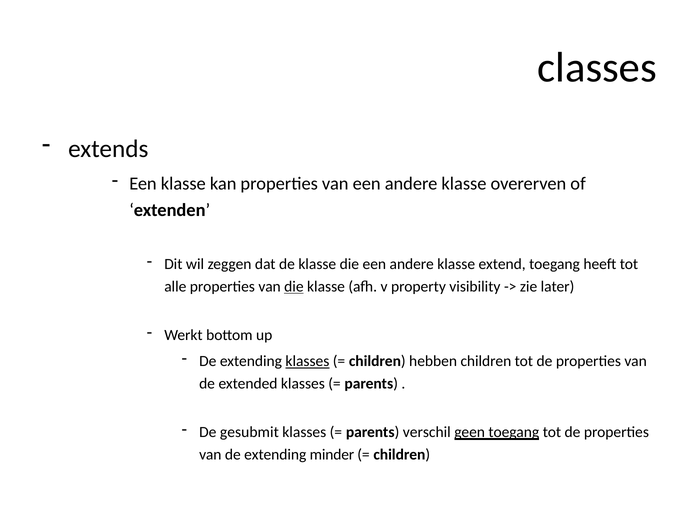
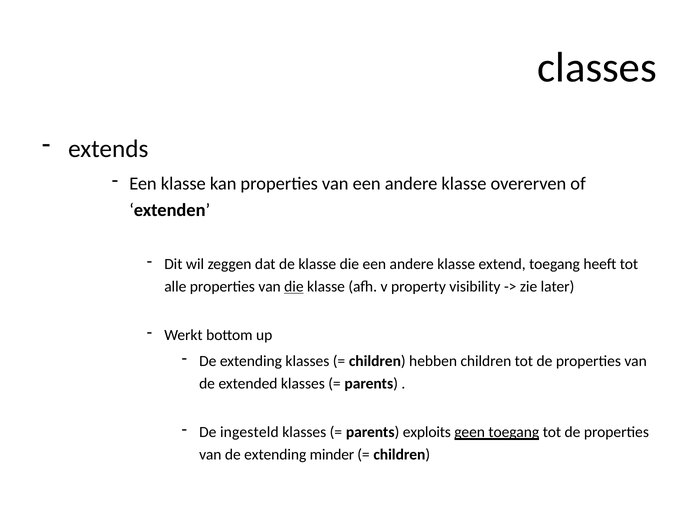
klasses at (307, 362) underline: present -> none
gesubmit: gesubmit -> ingesteld
verschil: verschil -> exploits
